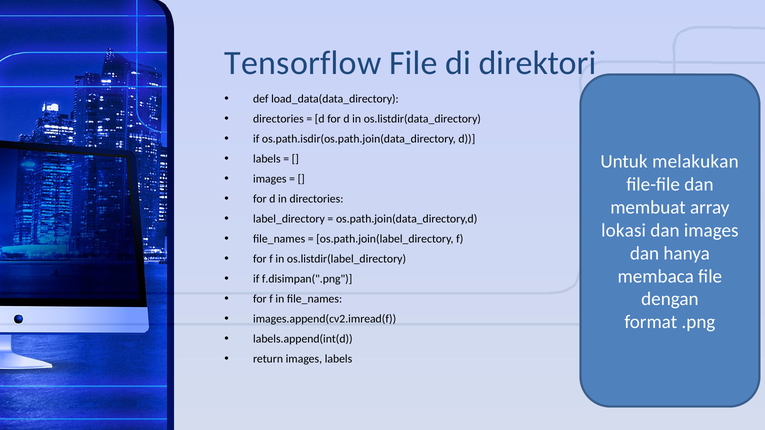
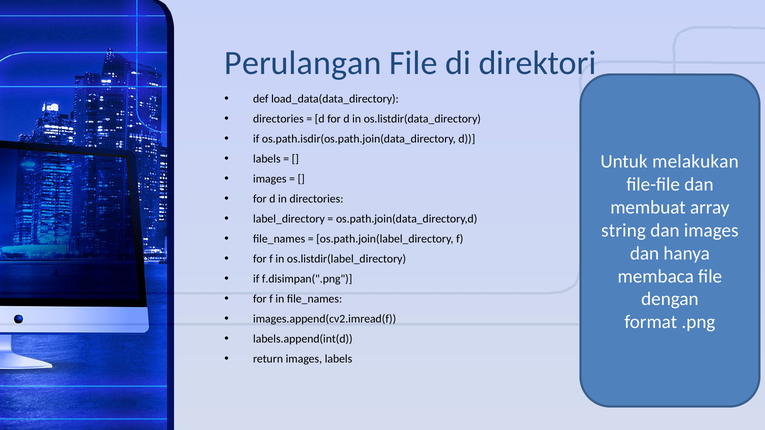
Tensorflow: Tensorflow -> Perulangan
lokasi: lokasi -> string
